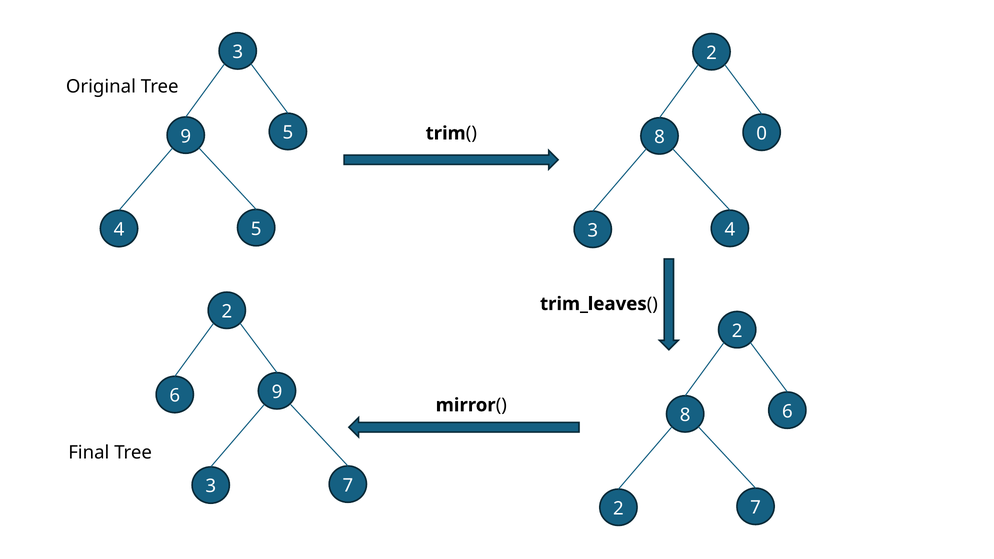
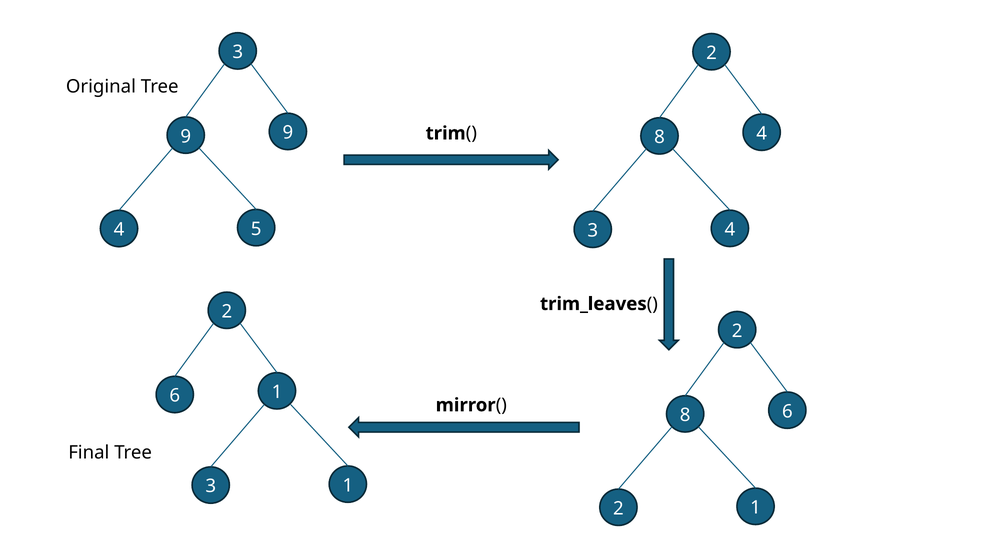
9 5: 5 -> 9
8 0: 0 -> 4
6 9: 9 -> 1
3 7: 7 -> 1
2 7: 7 -> 1
